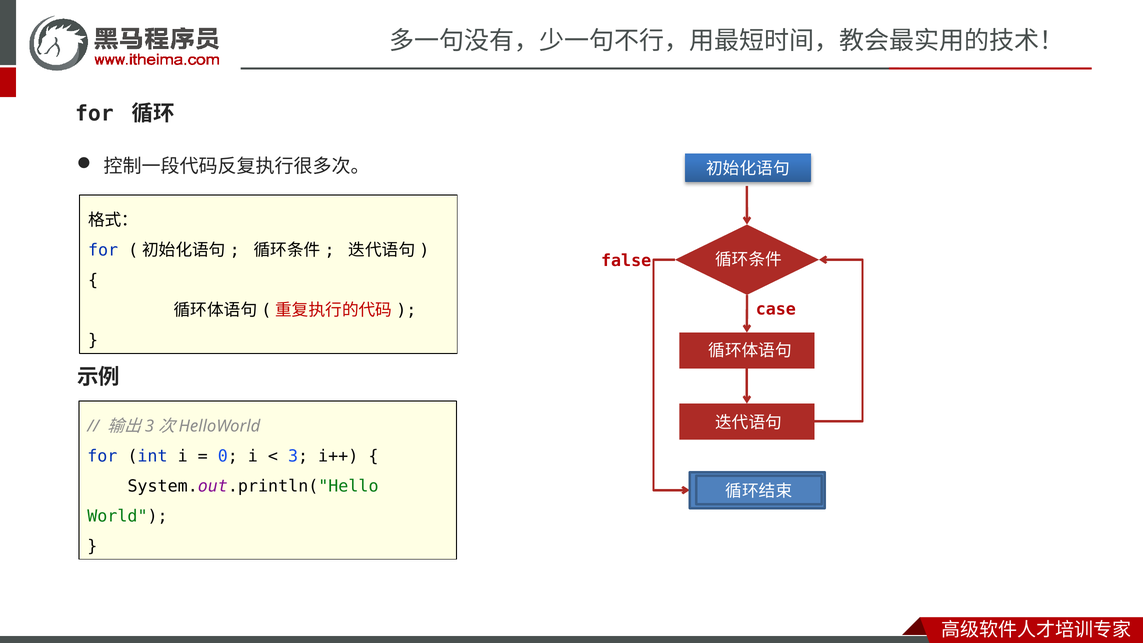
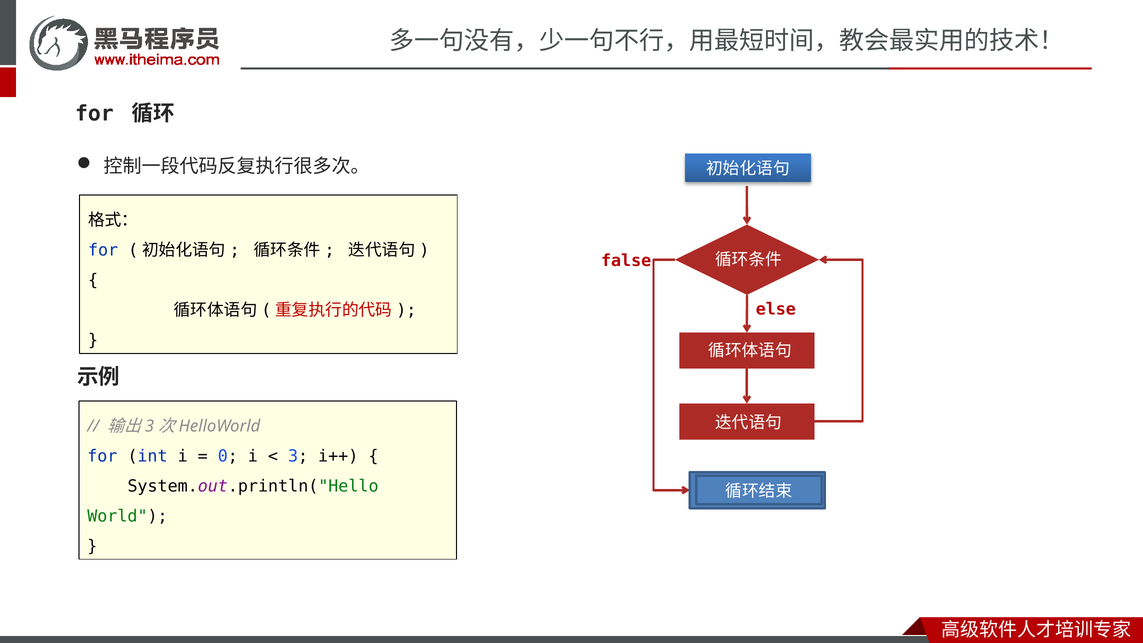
case: case -> else
